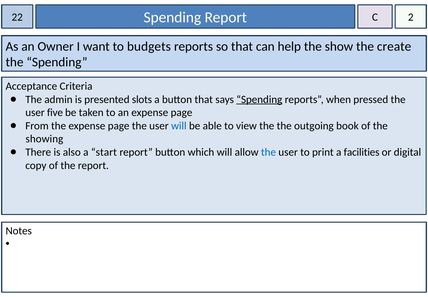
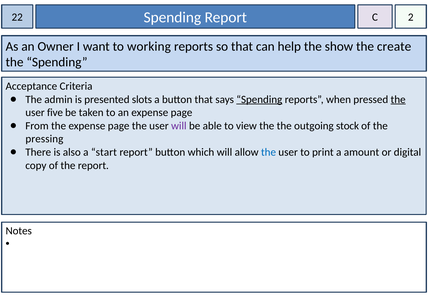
budgets: budgets -> working
the at (398, 99) underline: none -> present
will at (179, 126) colour: blue -> purple
book: book -> stock
showing: showing -> pressing
facilities: facilities -> amount
